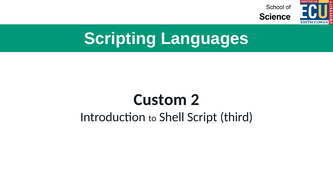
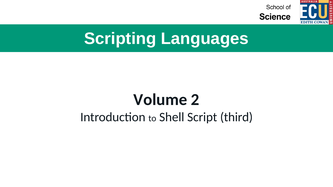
Custom: Custom -> Volume
